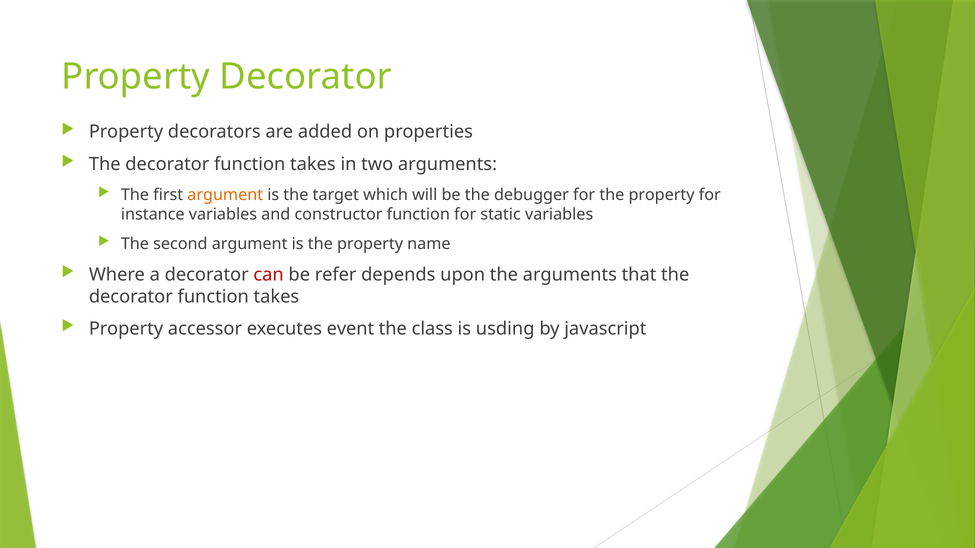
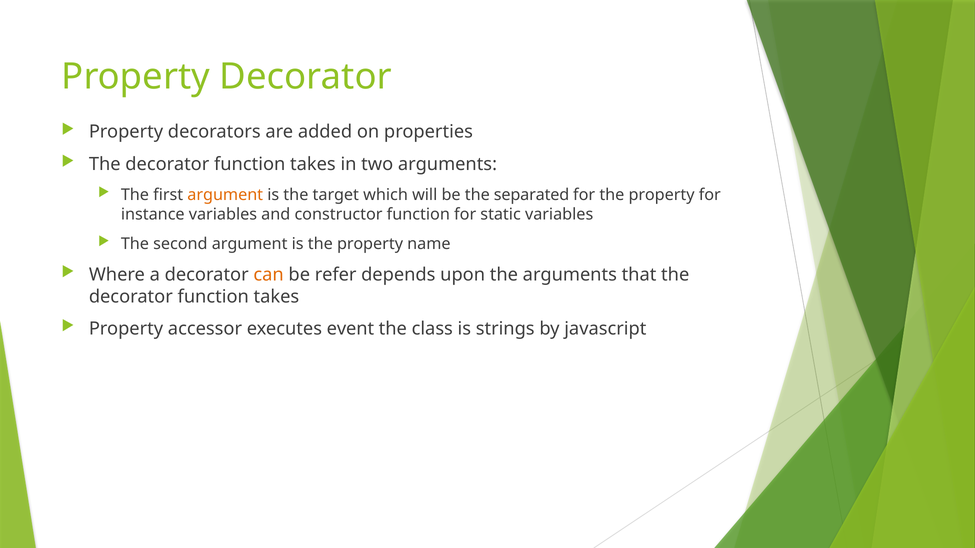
debugger: debugger -> separated
can colour: red -> orange
usding: usding -> strings
